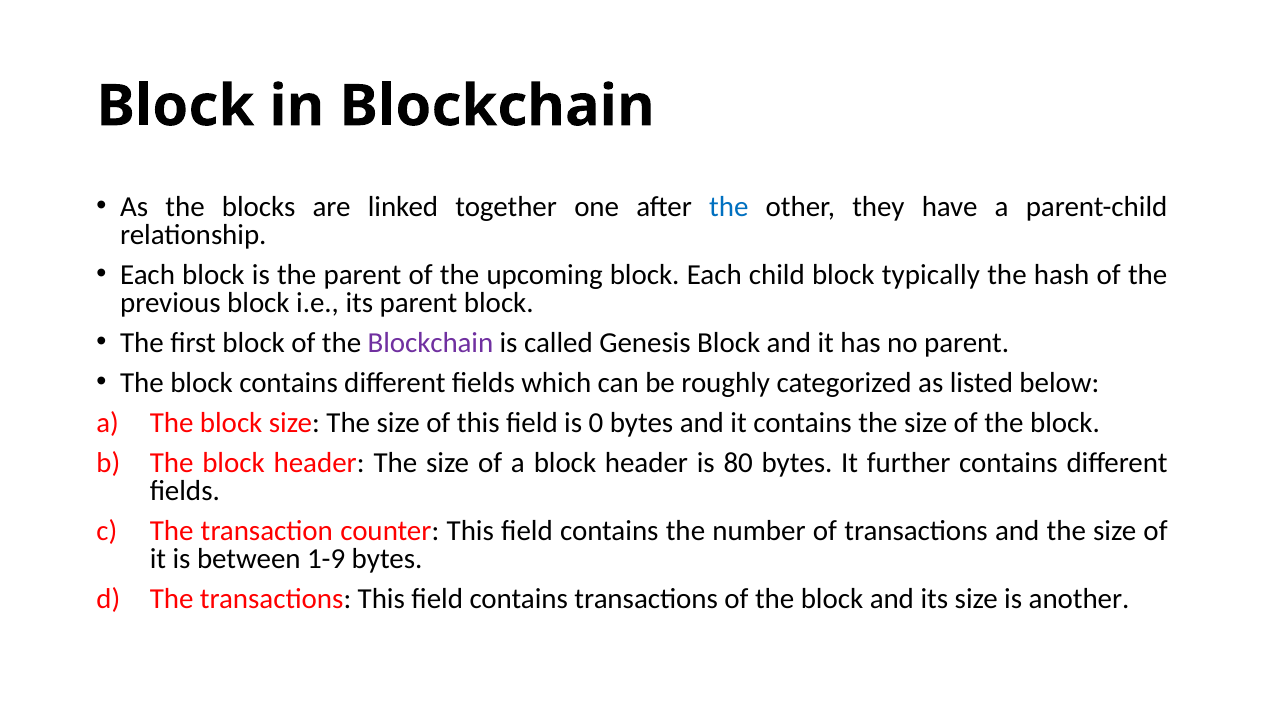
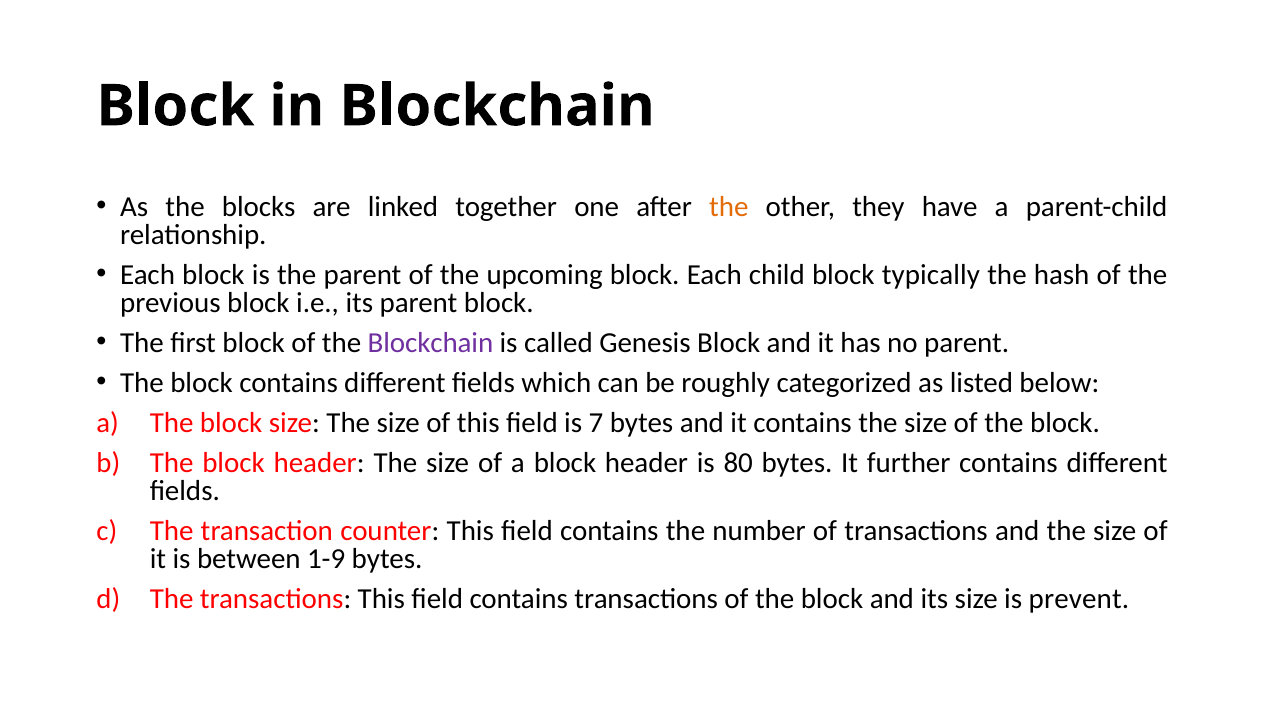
the at (729, 207) colour: blue -> orange
0: 0 -> 7
another: another -> prevent
